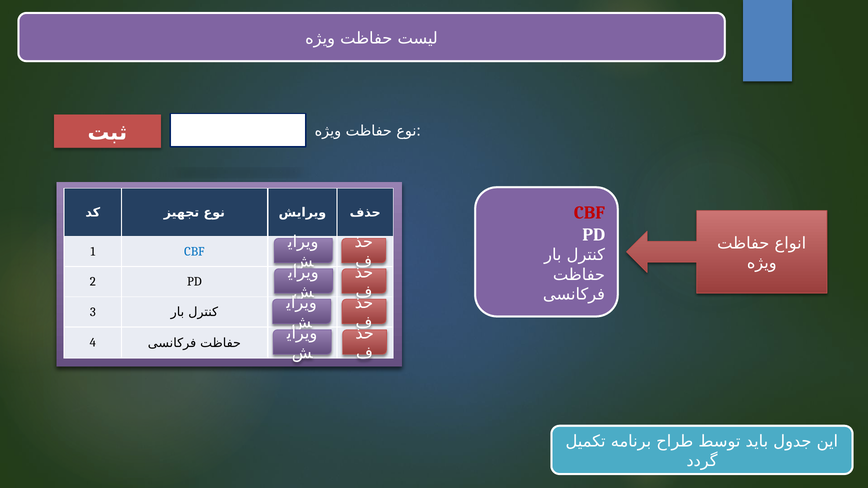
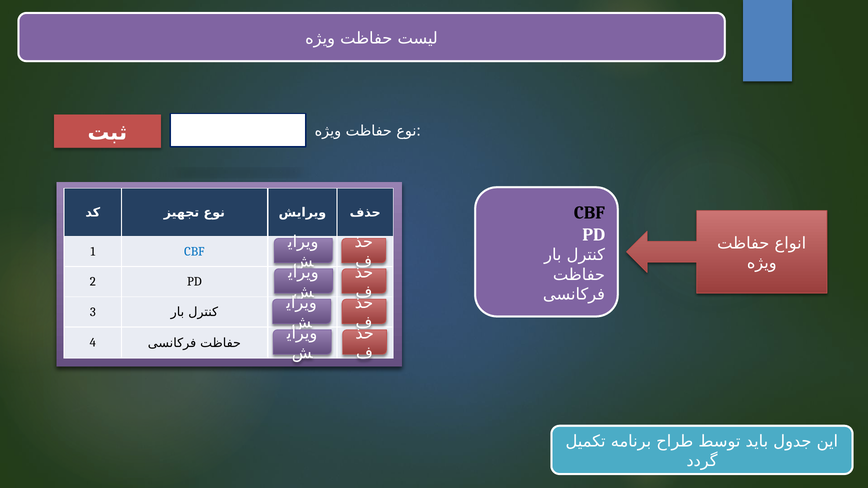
CBF at (589, 213) colour: red -> black
